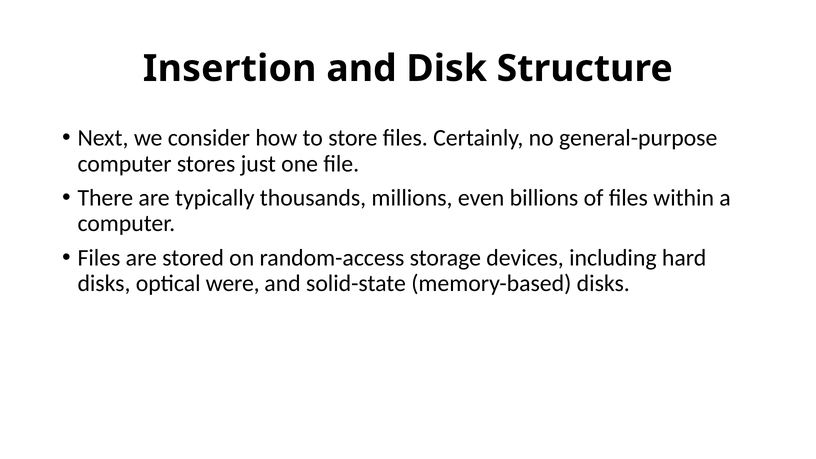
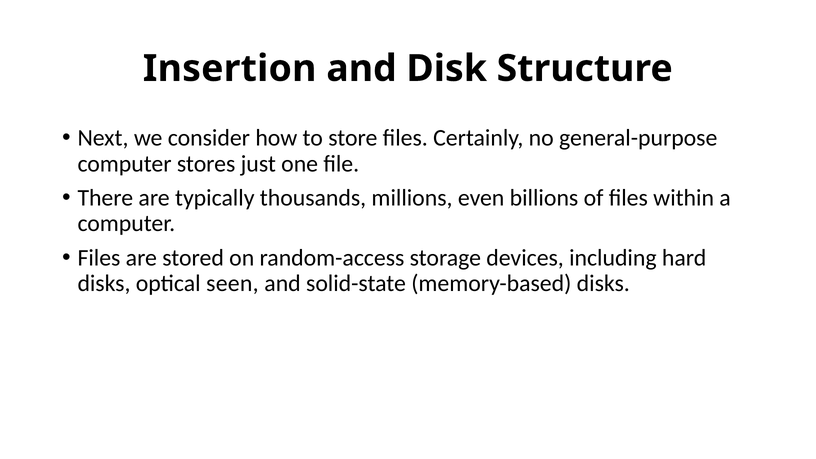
were: were -> seen
